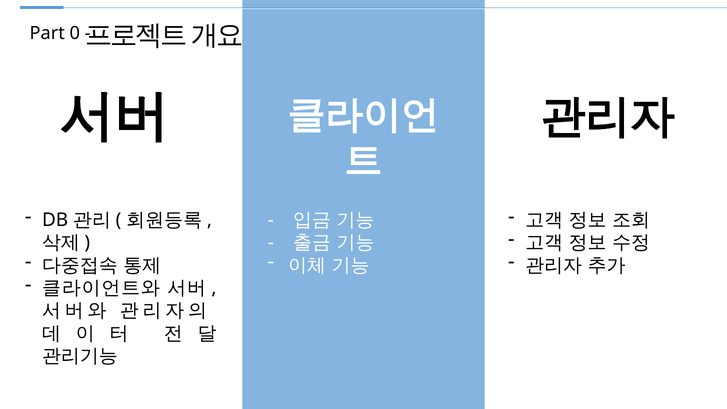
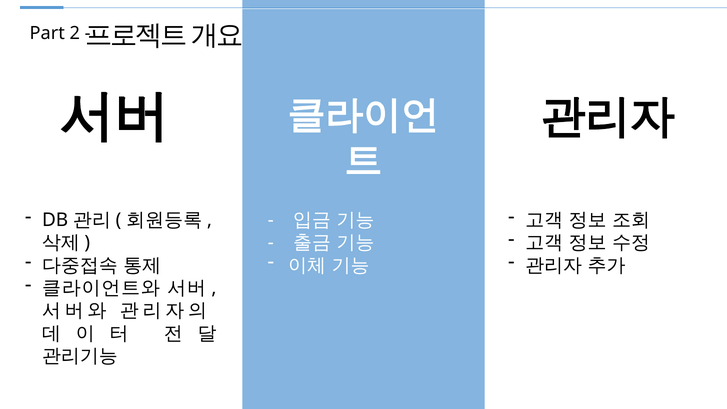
0: 0 -> 2
